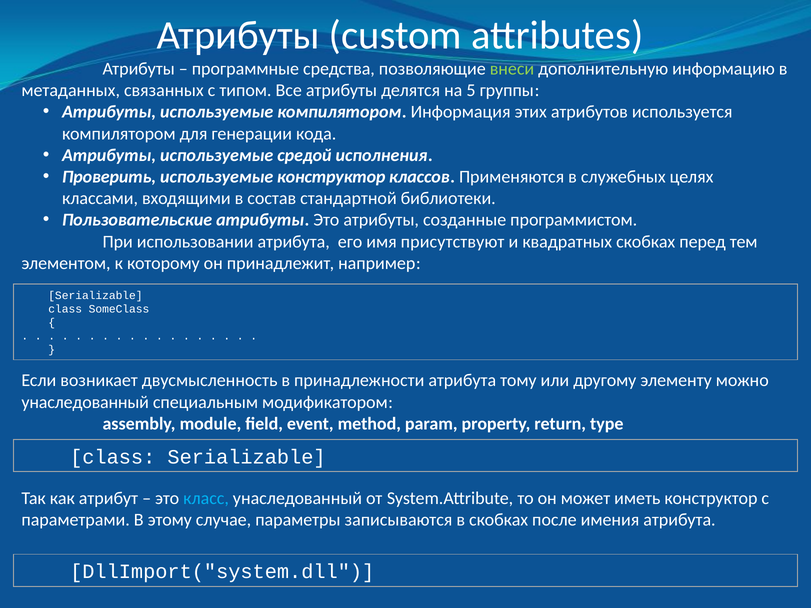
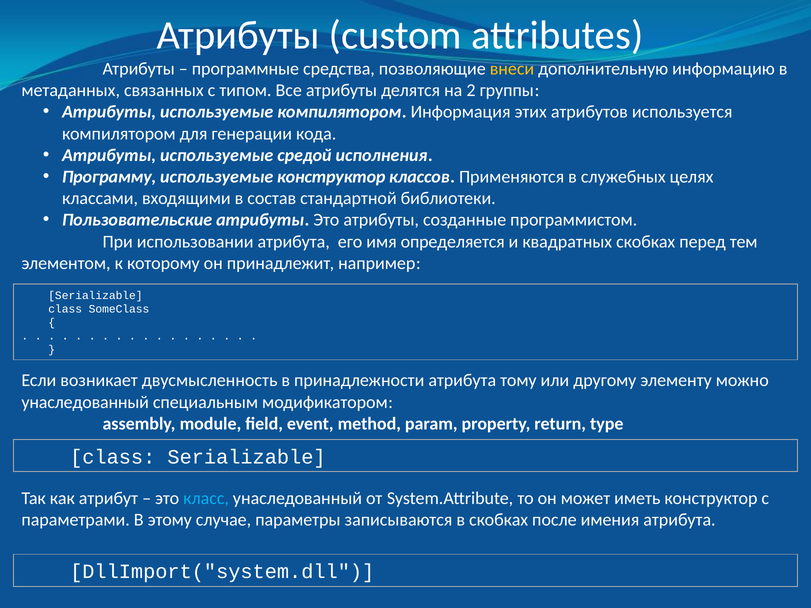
внеси colour: light green -> yellow
5: 5 -> 2
Проверить: Проверить -> Программу
присутствуют: присутствуют -> определяется
